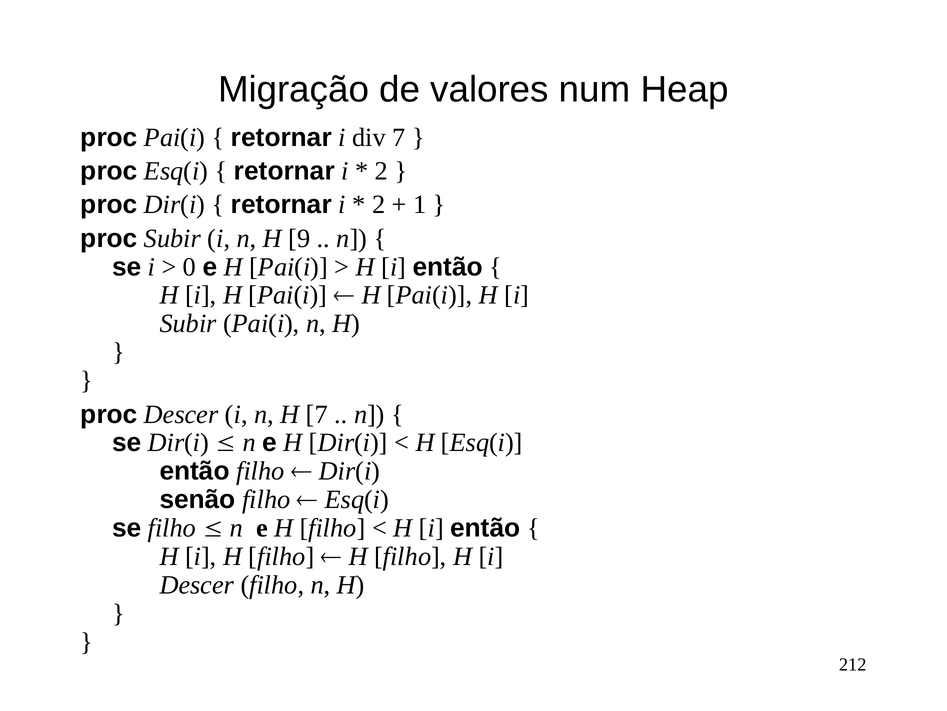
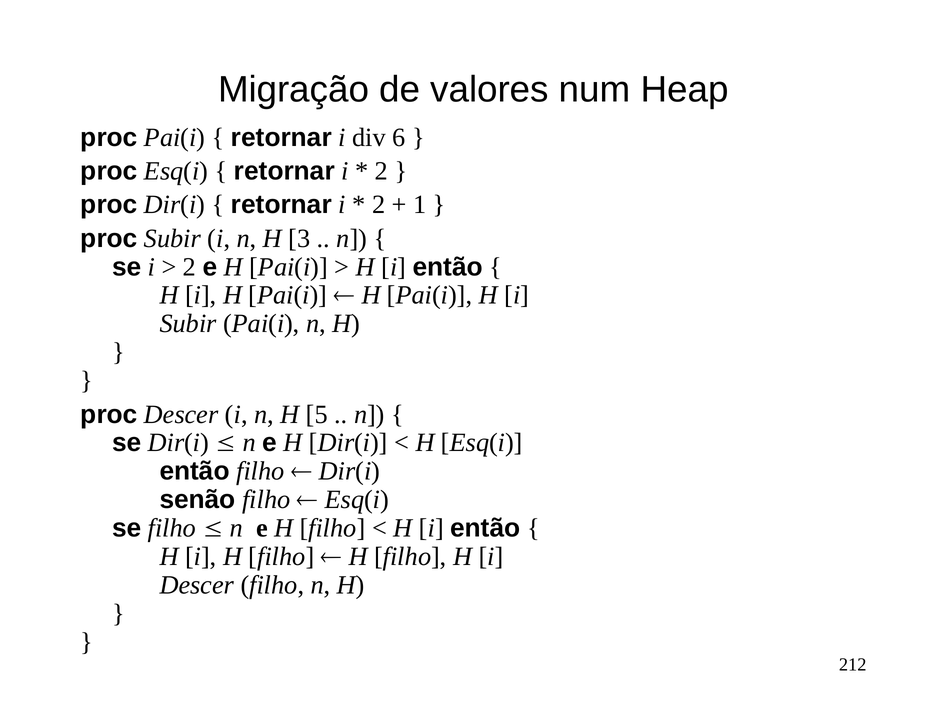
div 7: 7 -> 6
9: 9 -> 3
0 at (190, 267): 0 -> 2
H 7: 7 -> 5
